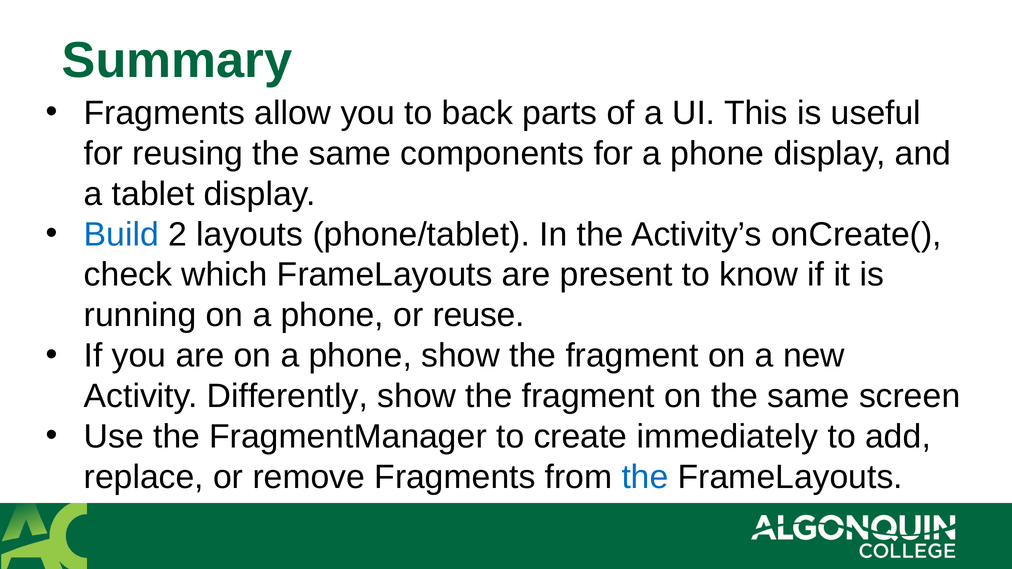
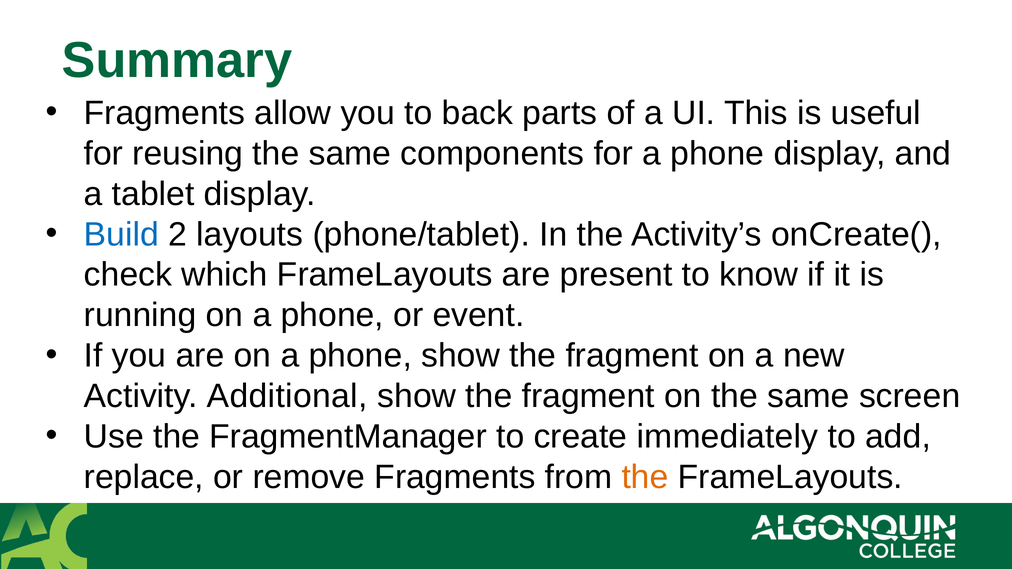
reuse: reuse -> event
Differently: Differently -> Additional
the at (645, 477) colour: blue -> orange
